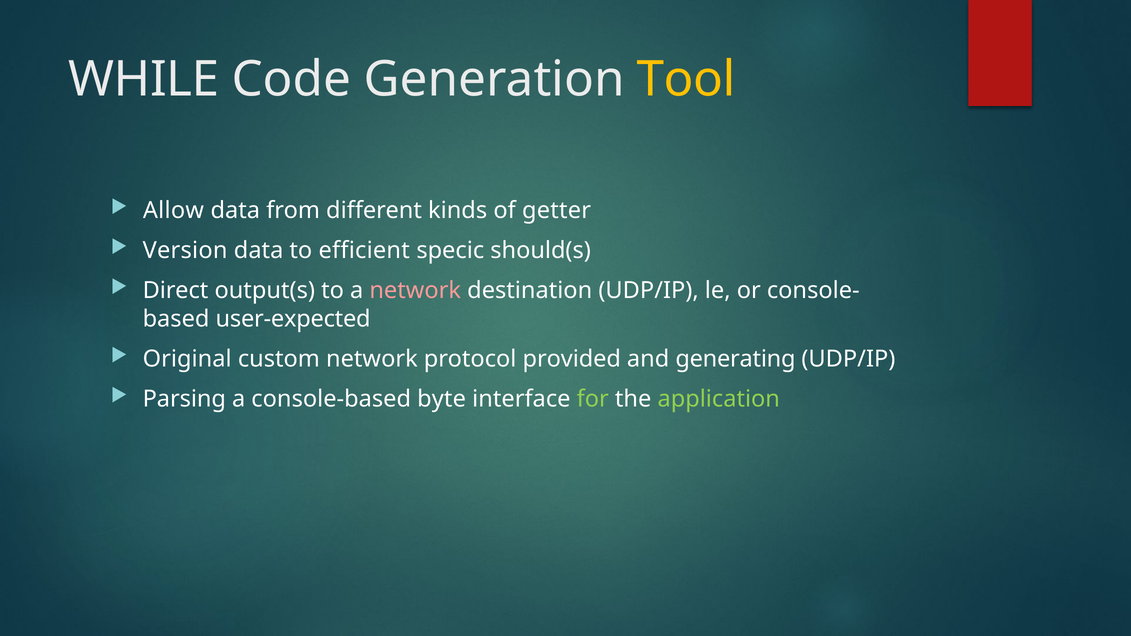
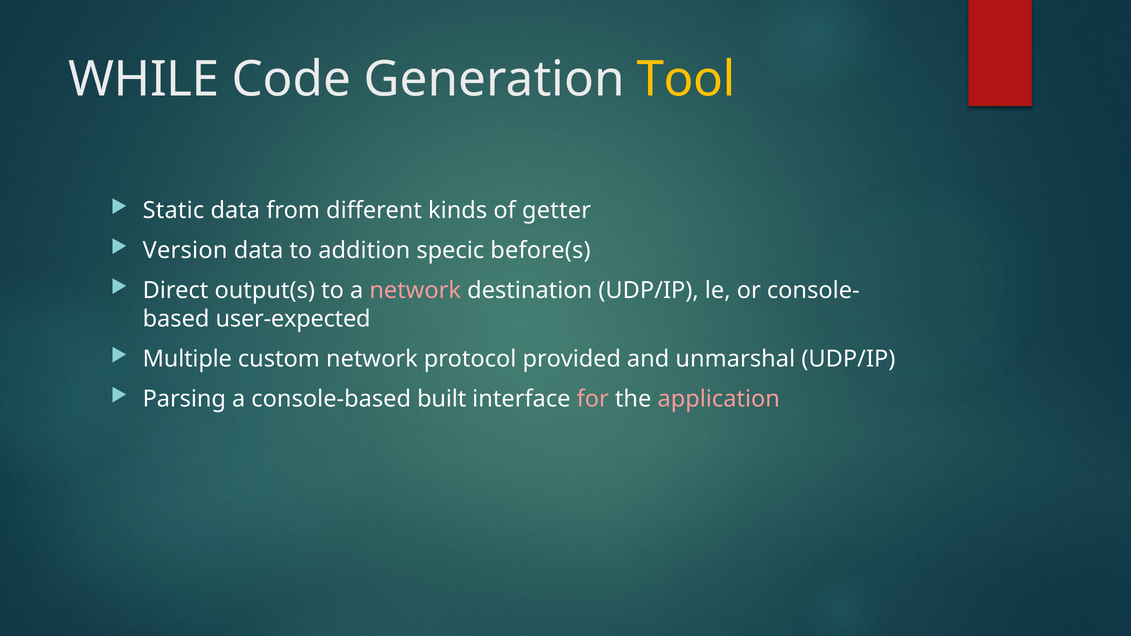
Allow: Allow -> Static
efficient: efficient -> addition
should(s: should(s -> before(s
Original: Original -> Multiple
generating: generating -> unmarshal
byte: byte -> built
for colour: light green -> pink
application colour: light green -> pink
